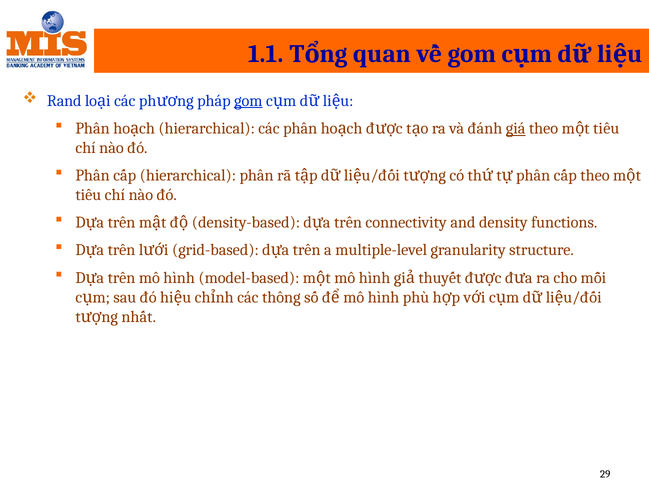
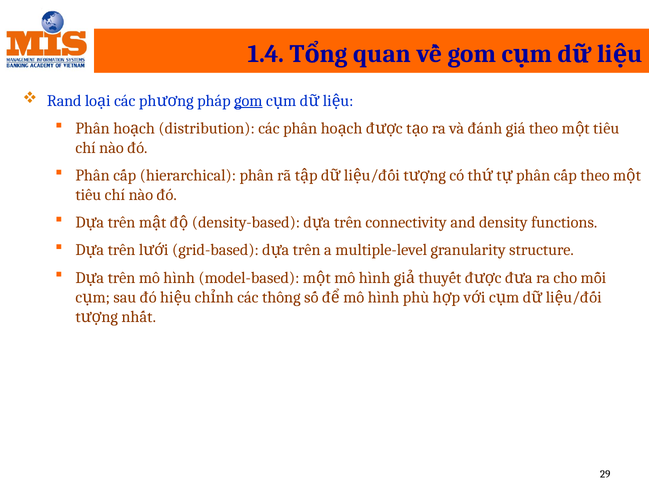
1.1: 1.1 -> 1.4
hierarchical at (207, 128): hierarchical -> distribution
giá underline: present -> none
